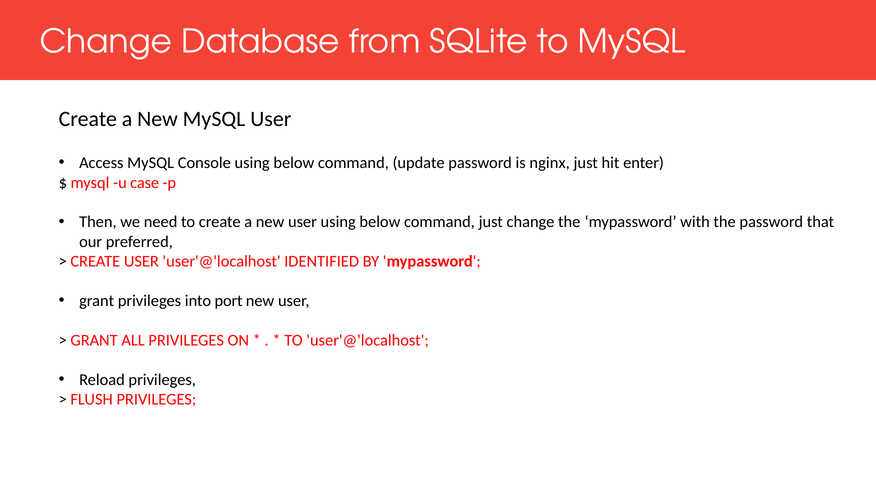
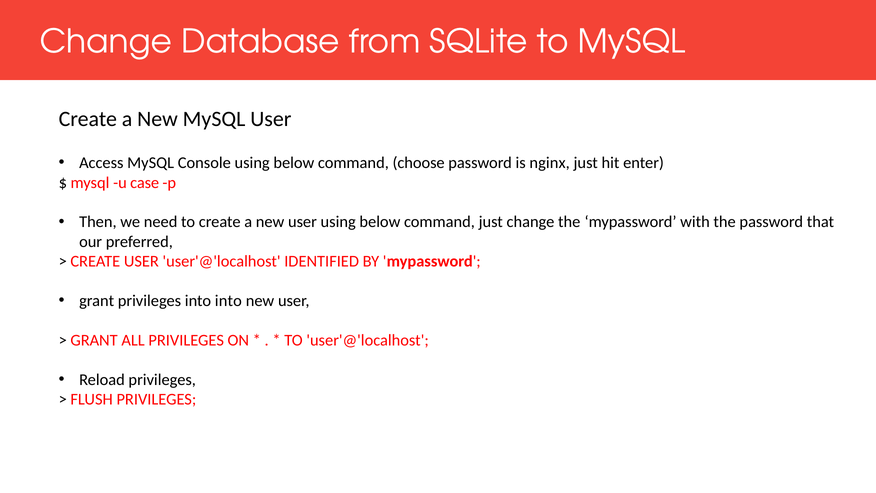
update: update -> choose
into port: port -> into
